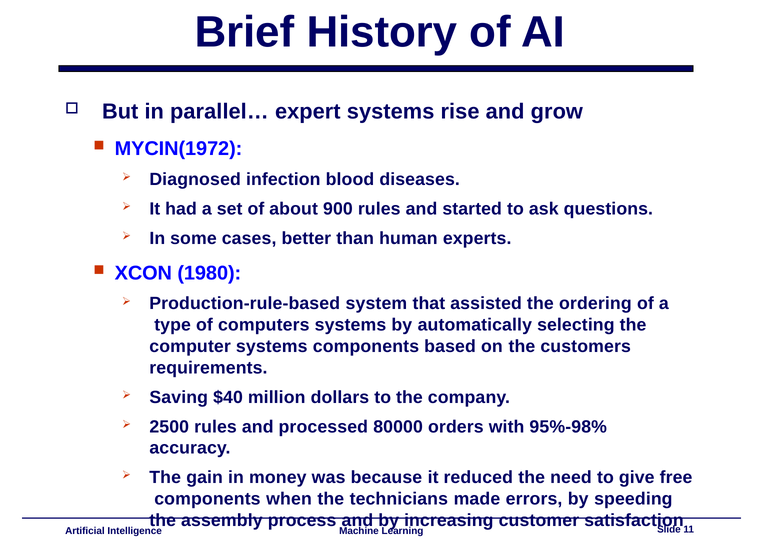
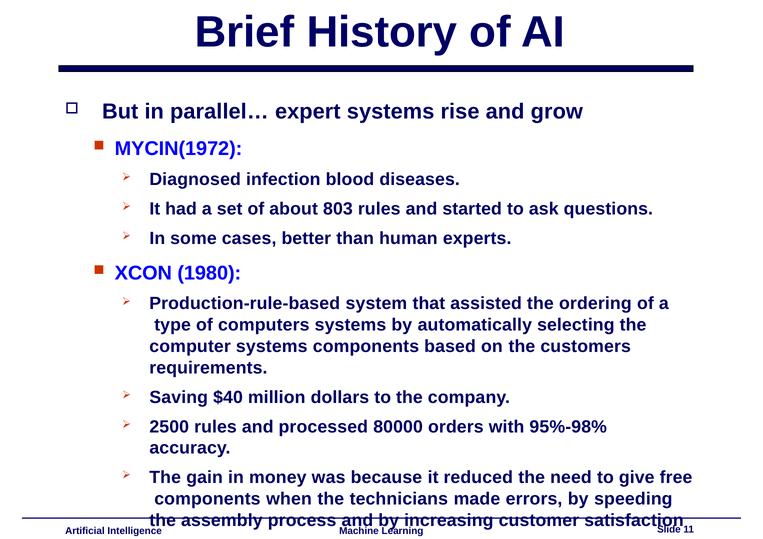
900: 900 -> 803
